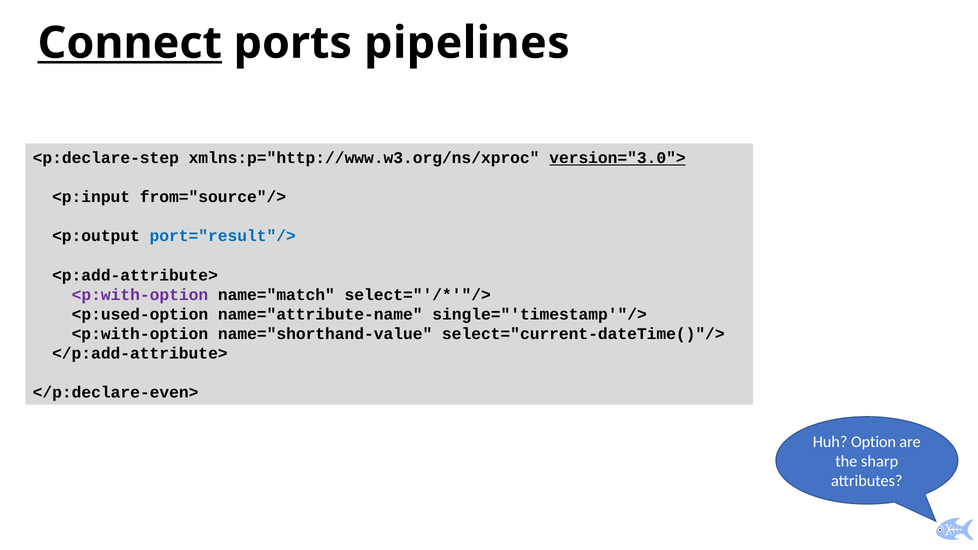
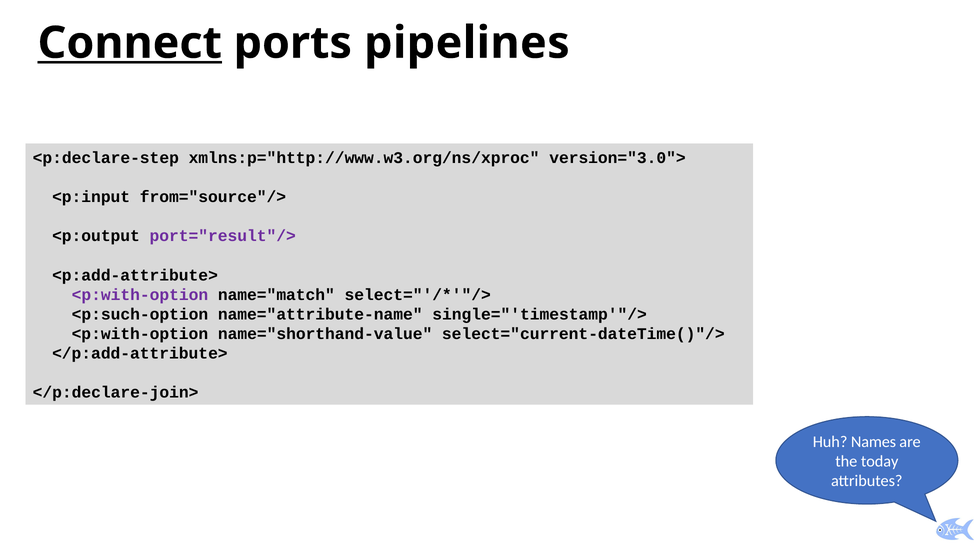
version="3.0"> underline: present -> none
port="result"/> colour: blue -> purple
<p:used-option: <p:used-option -> <p:such-option
</p:declare-even>: </p:declare-even> -> </p:declare-join>
Option: Option -> Names
sharp: sharp -> today
